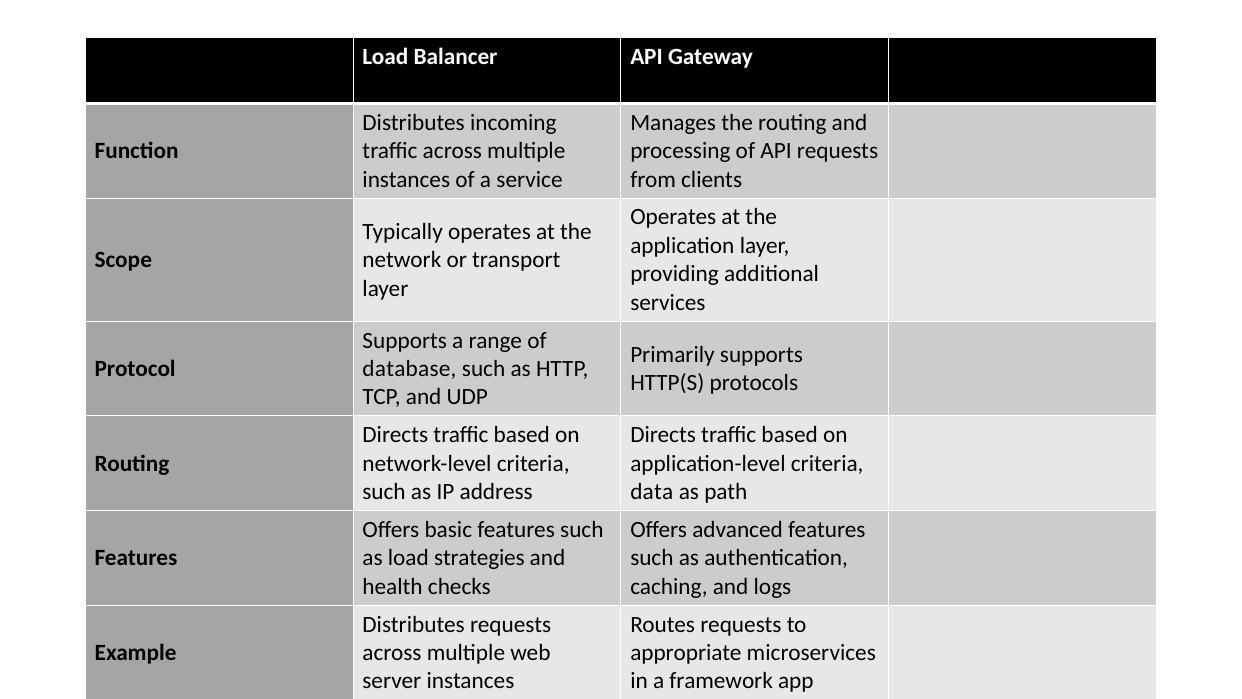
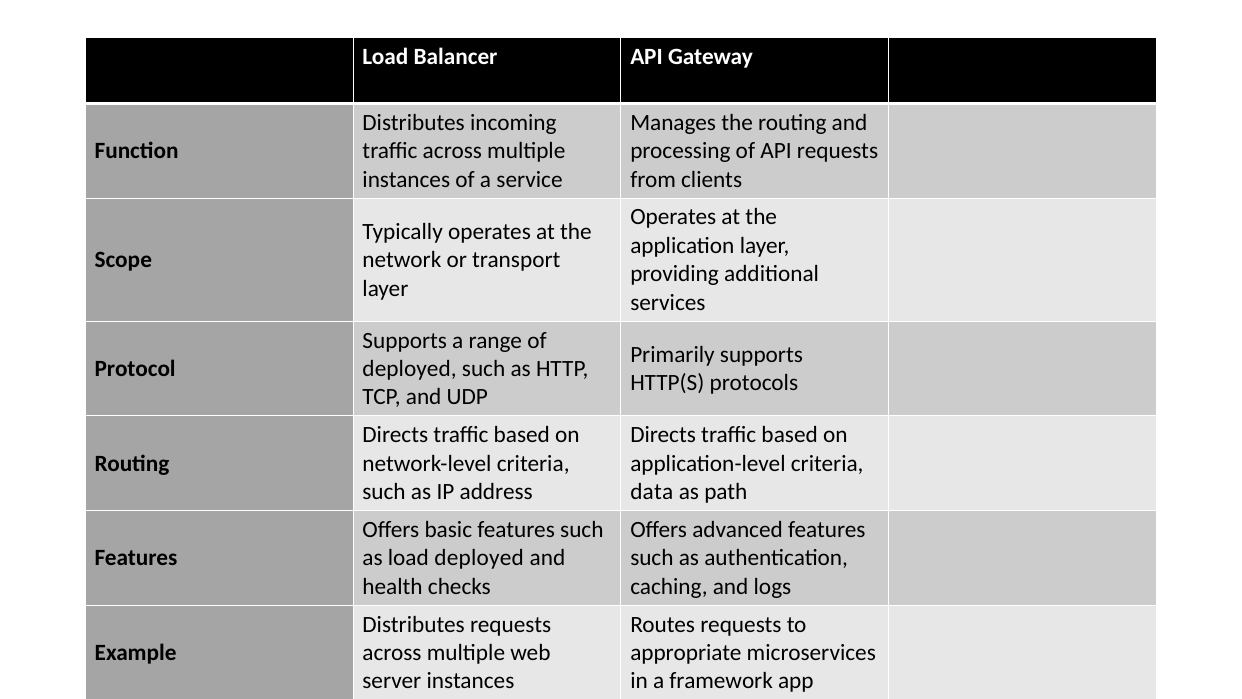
database at (409, 369): database -> deployed
load strategies: strategies -> deployed
